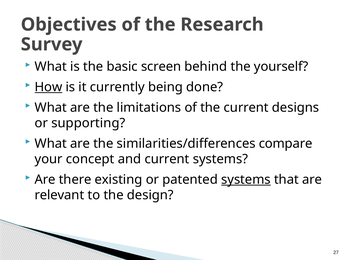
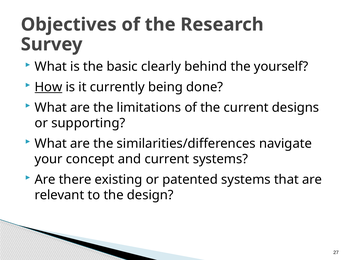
screen: screen -> clearly
compare: compare -> navigate
systems at (246, 180) underline: present -> none
